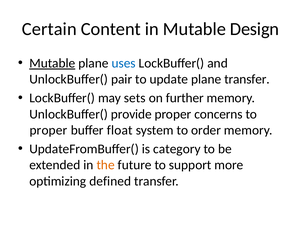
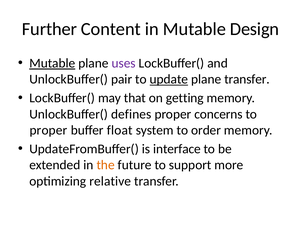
Certain: Certain -> Further
uses colour: blue -> purple
update underline: none -> present
sets: sets -> that
further: further -> getting
provide: provide -> defines
category: category -> interface
defined: defined -> relative
